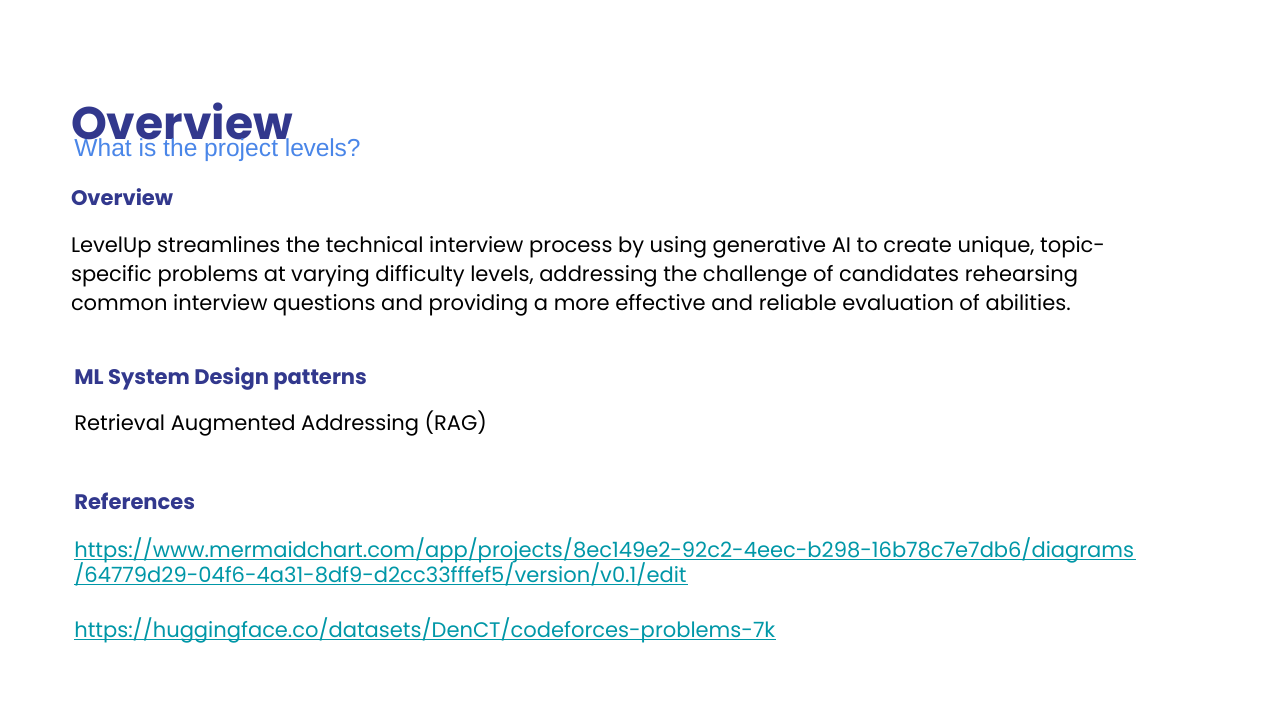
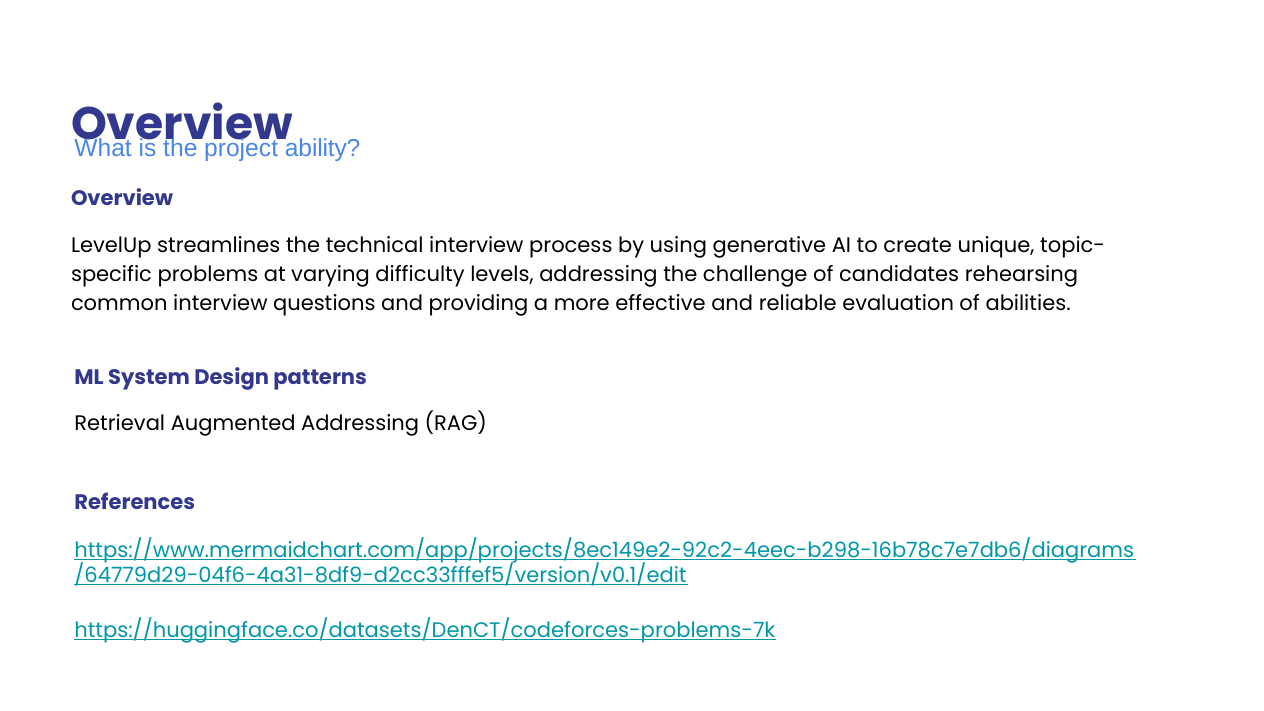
levels at (323, 149): levels -> ability
